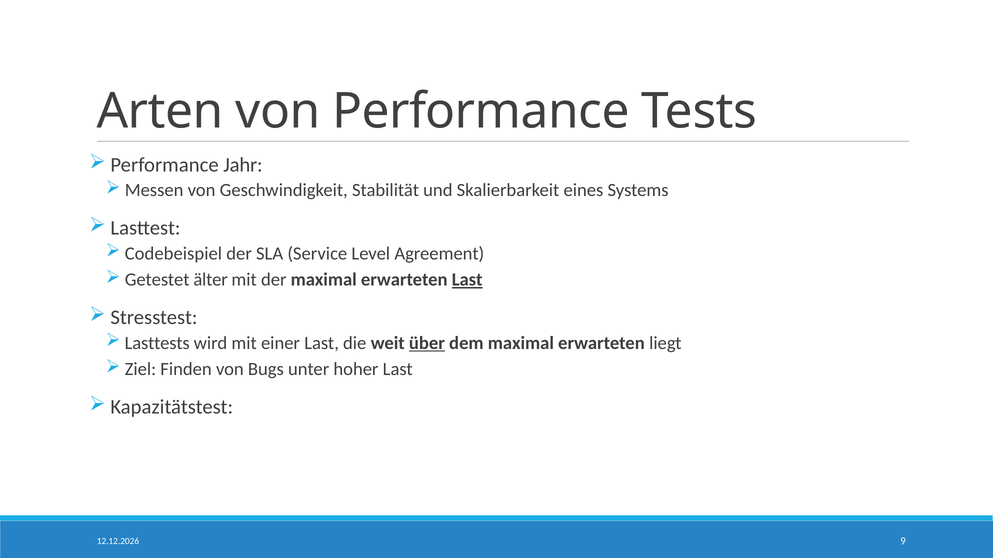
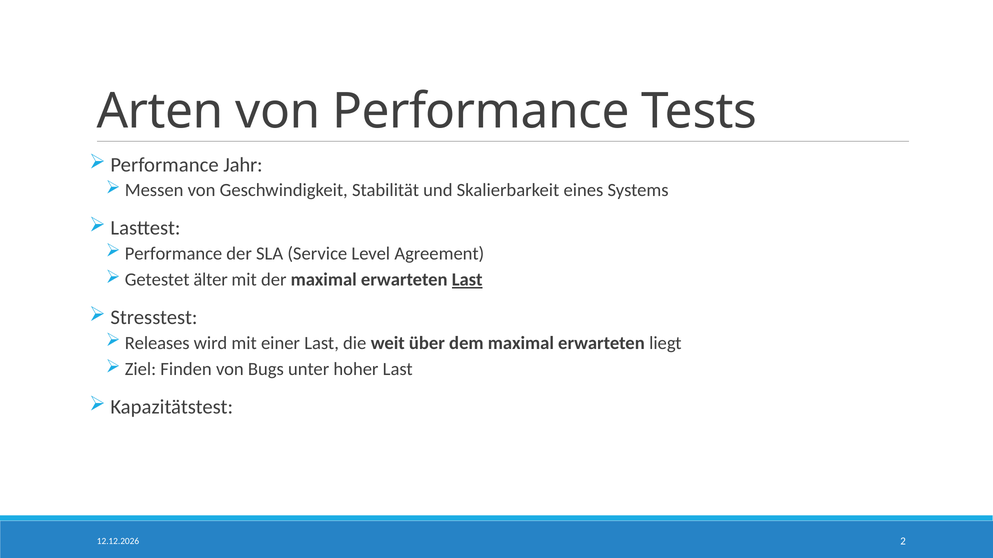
Codebeispiel at (173, 254): Codebeispiel -> Performance
Lasttests: Lasttests -> Releases
über underline: present -> none
9: 9 -> 2
